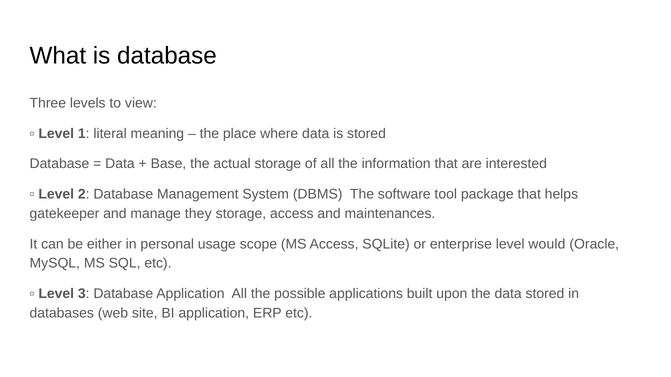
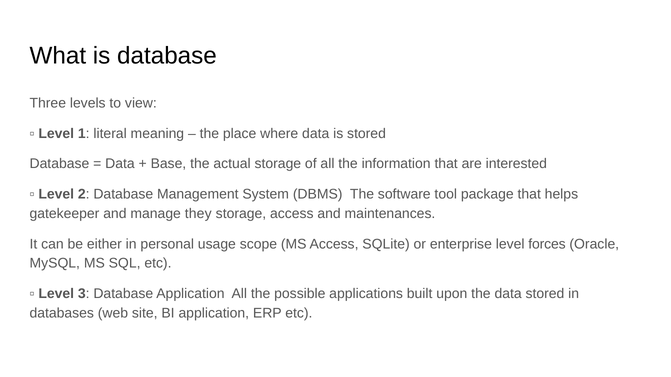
would: would -> forces
